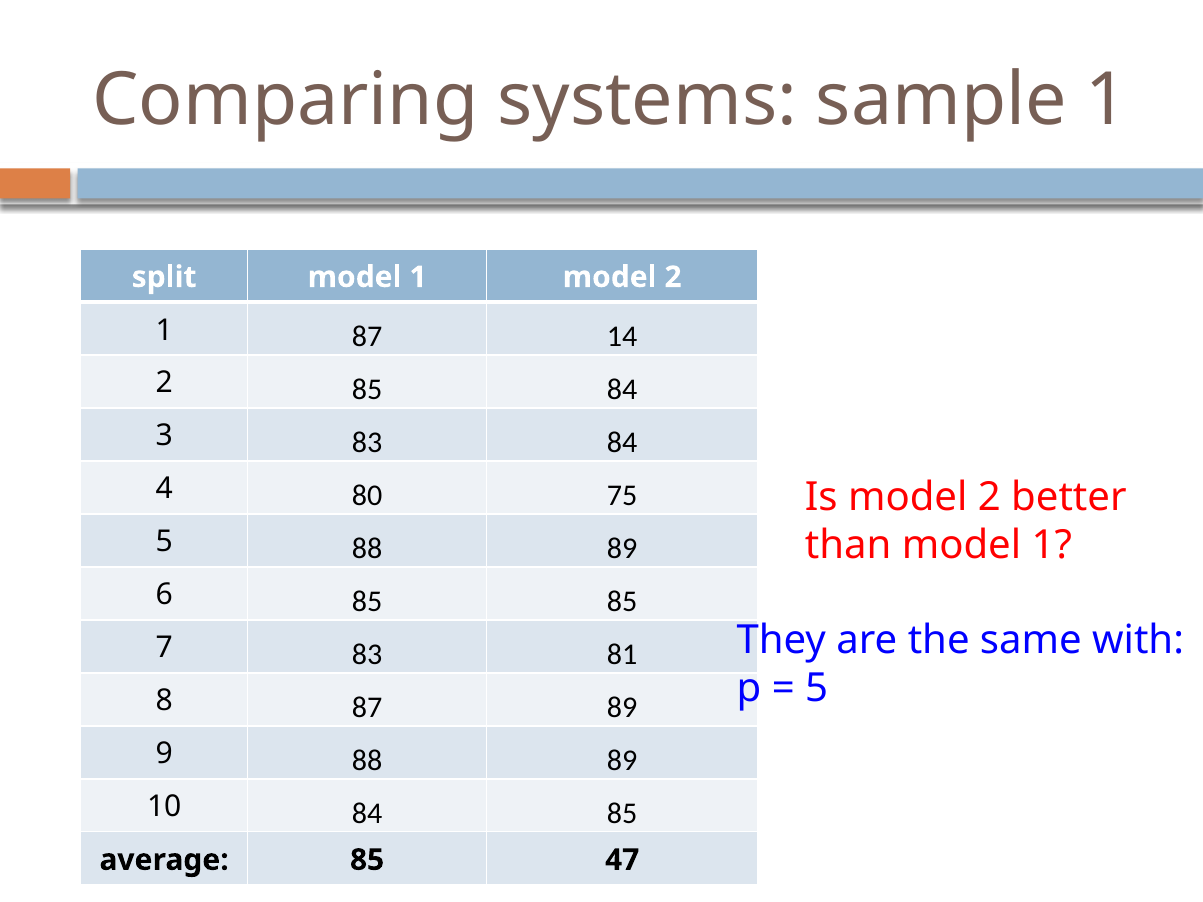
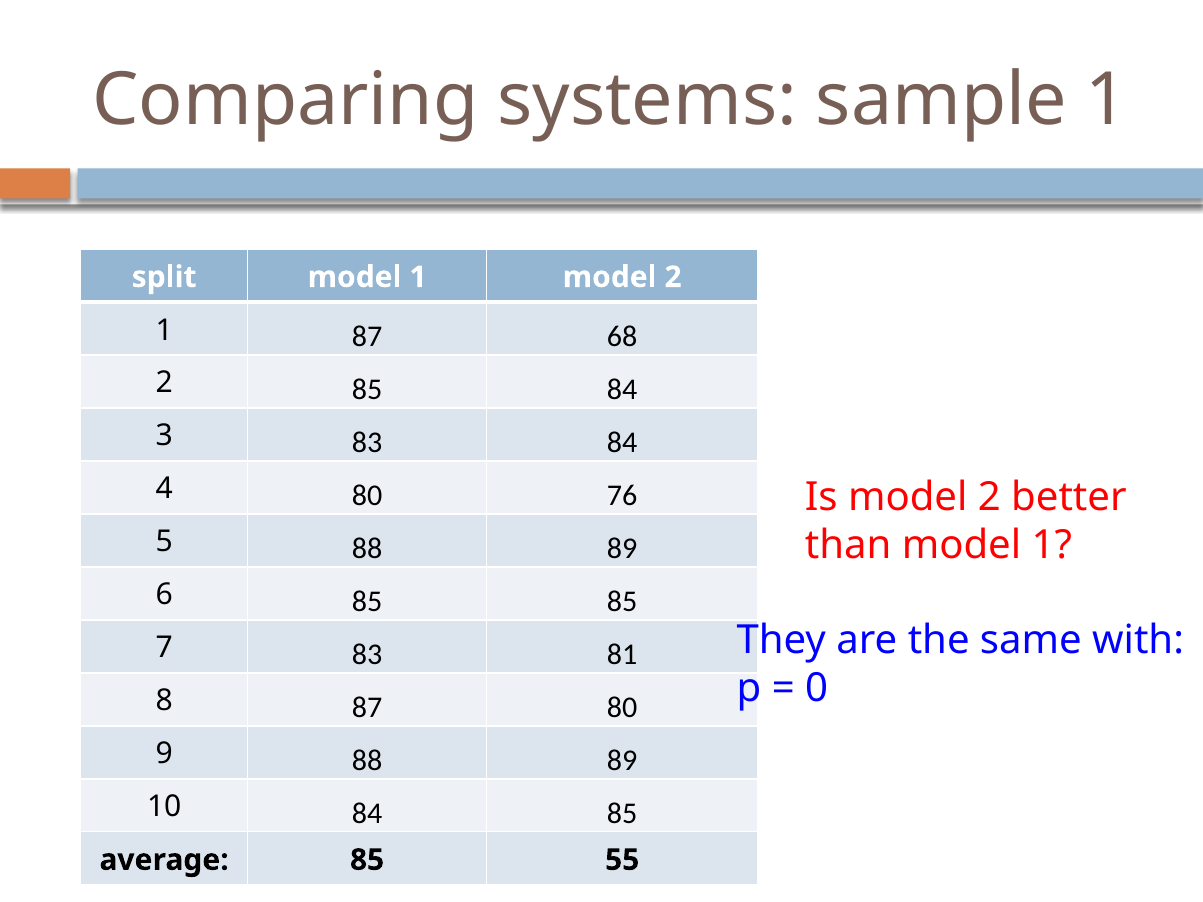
14: 14 -> 68
75: 75 -> 76
5 at (817, 689): 5 -> 0
87 89: 89 -> 80
47: 47 -> 55
